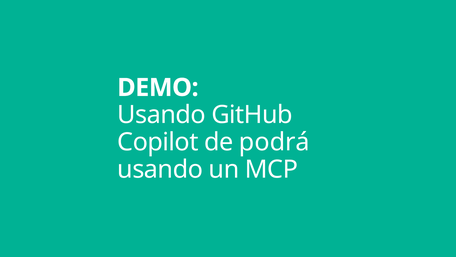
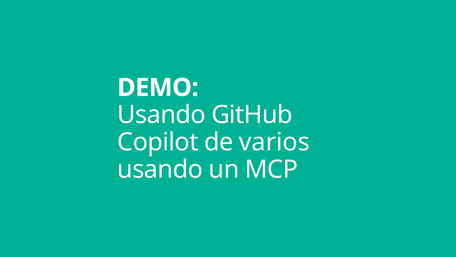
podrá: podrá -> varios
